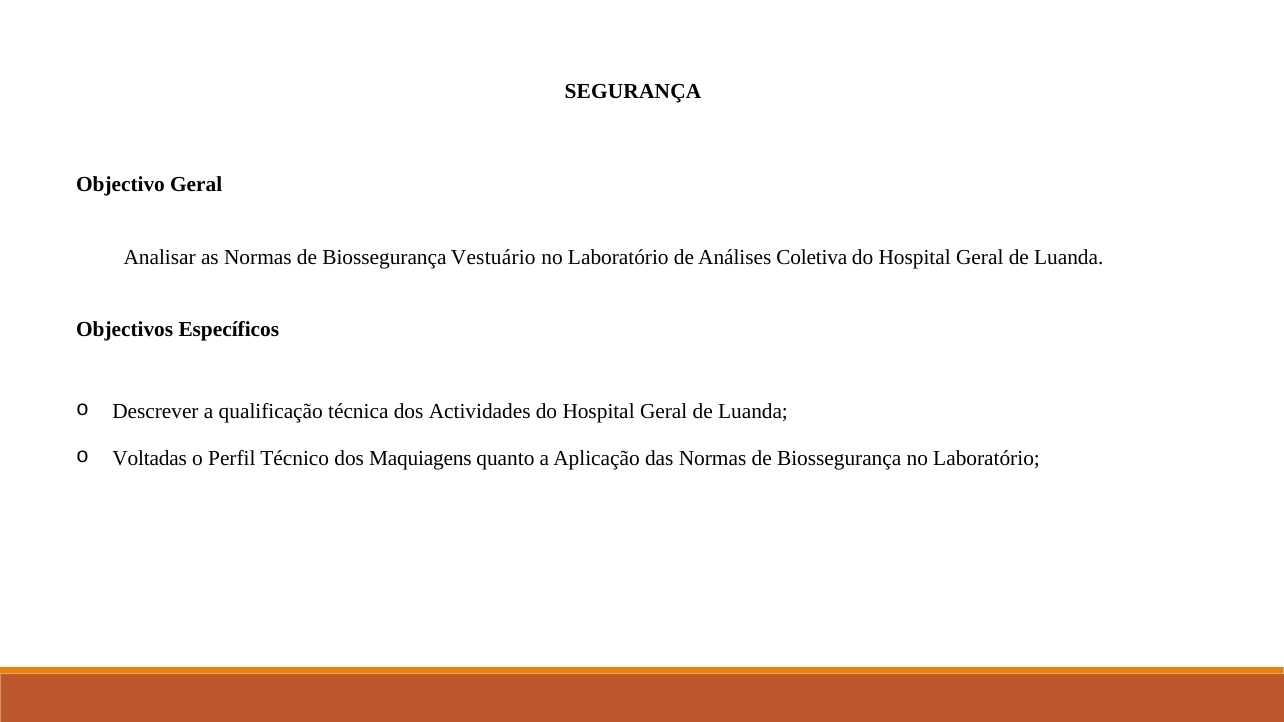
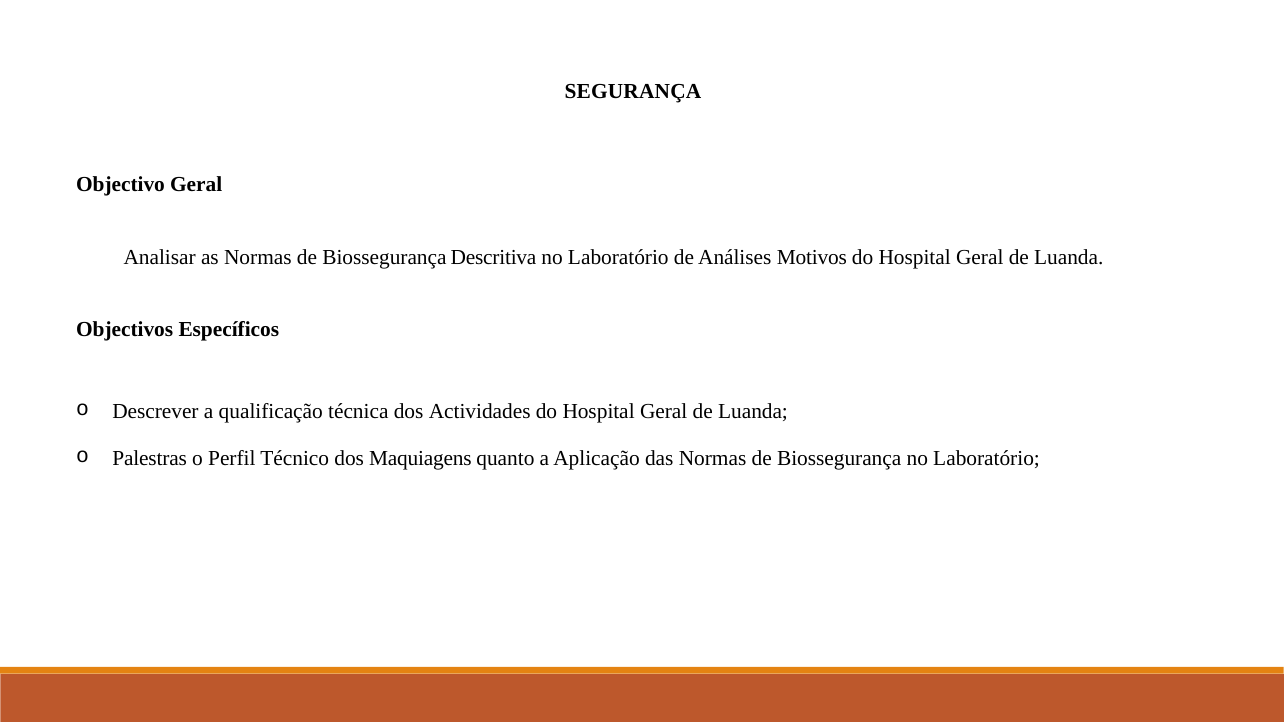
Vestuário: Vestuário -> Descritiva
Coletiva: Coletiva -> Motivos
Voltadas: Voltadas -> Palestras
